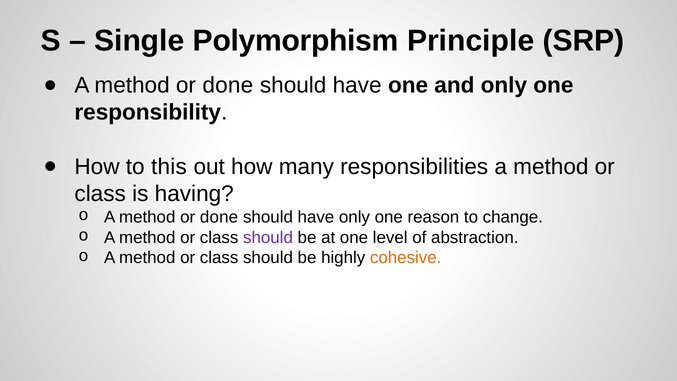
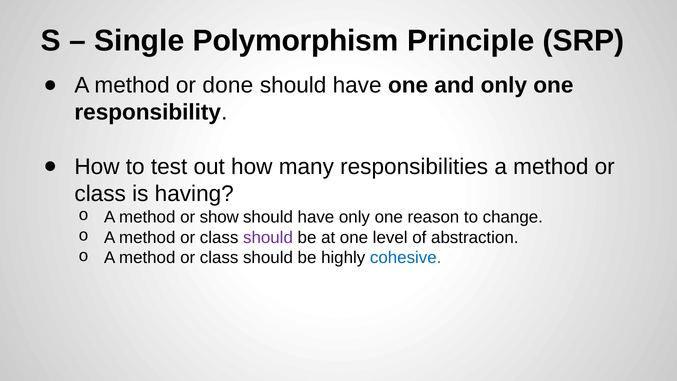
this: this -> test
done at (219, 217): done -> show
cohesive colour: orange -> blue
